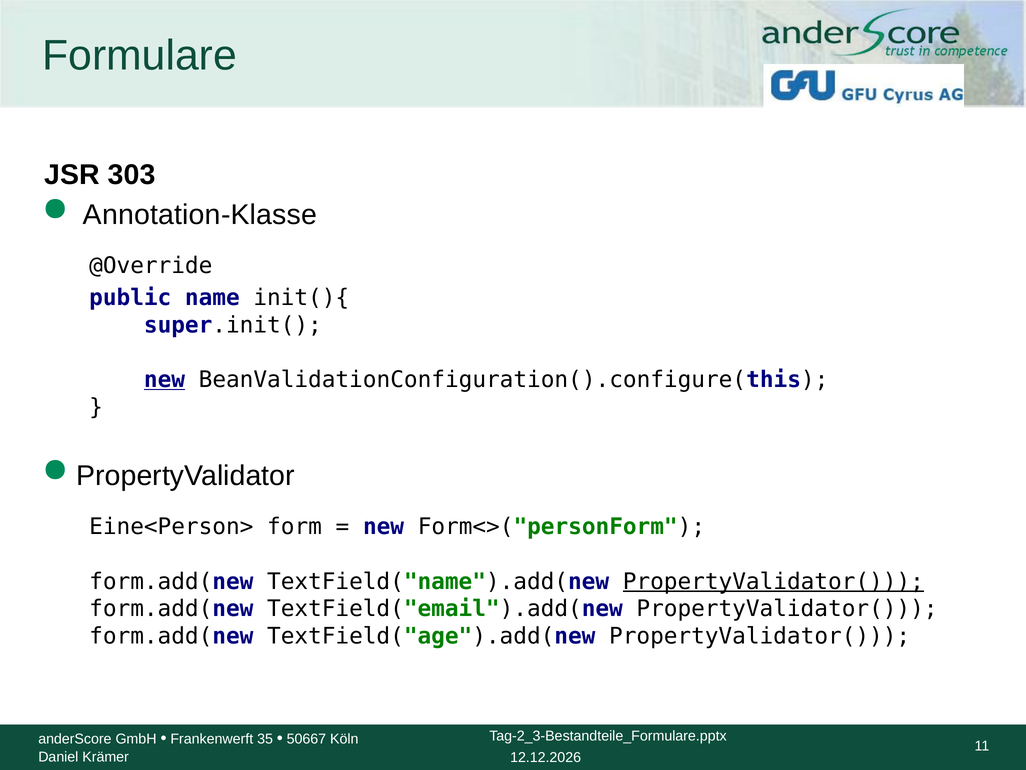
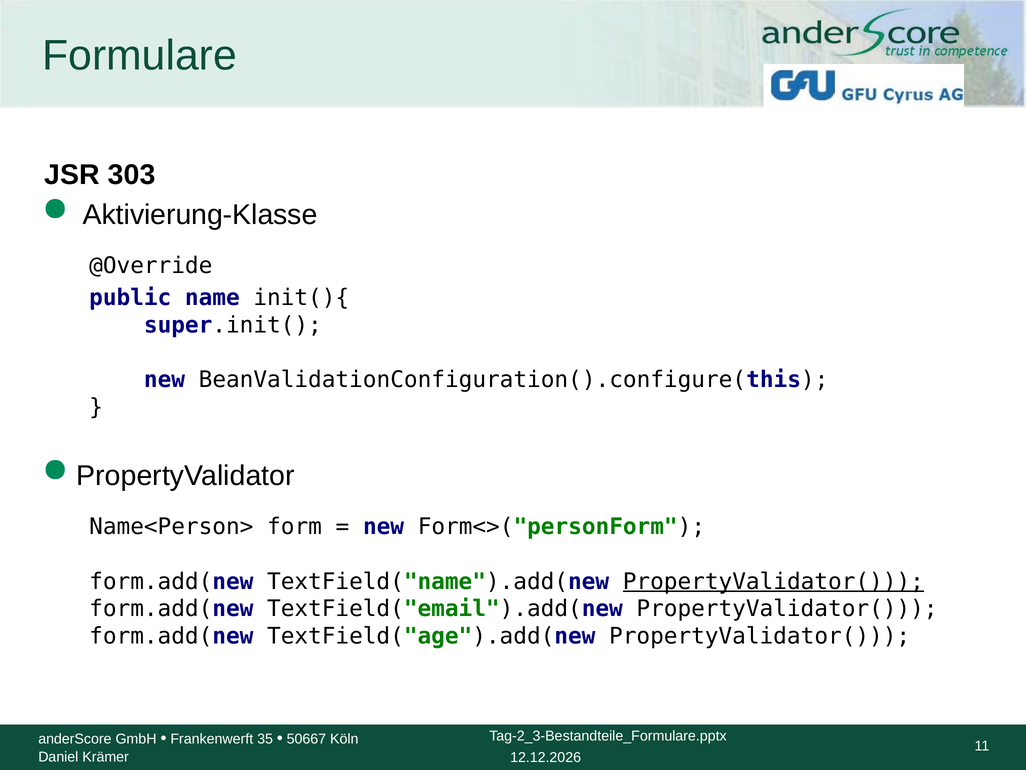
Annotation-Klasse: Annotation-Klasse -> Aktivierung-Klasse
new at (165, 379) underline: present -> none
Eine<Person>: Eine<Person> -> Name<Person>
